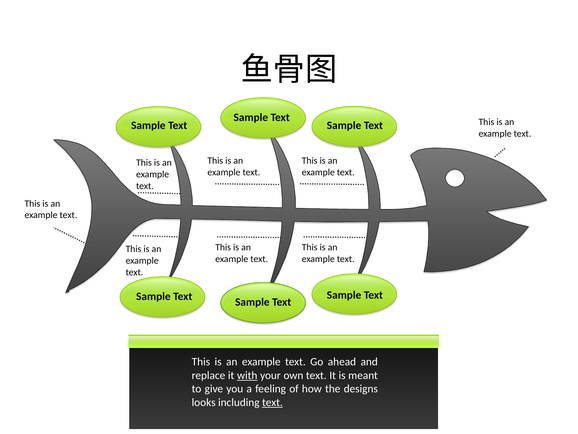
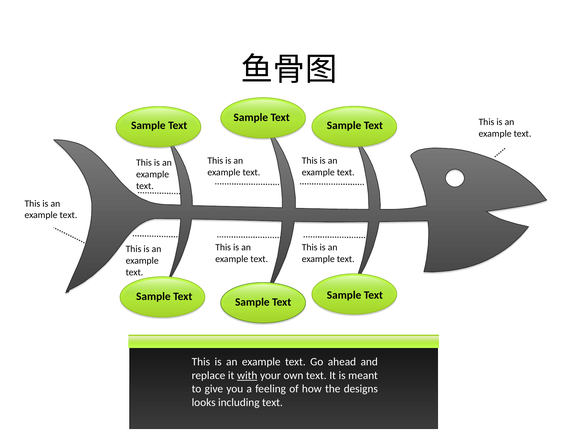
text at (272, 402) underline: present -> none
